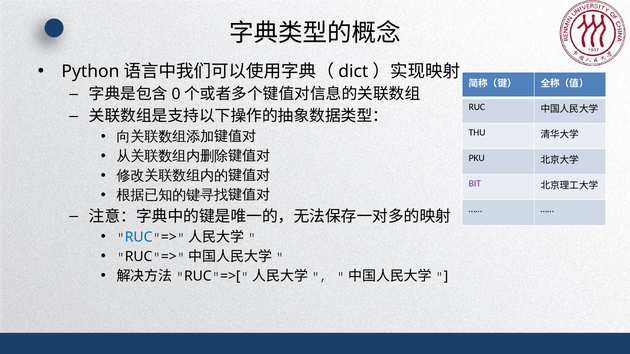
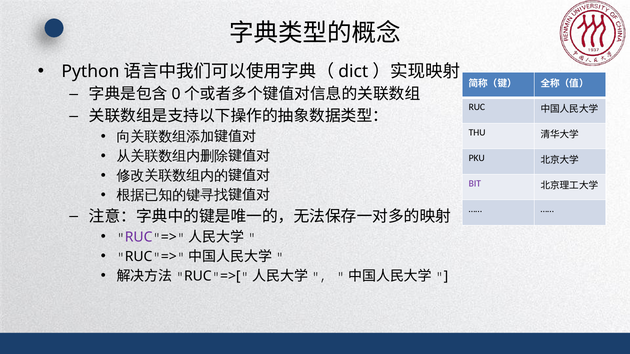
RUC at (139, 237) colour: blue -> purple
